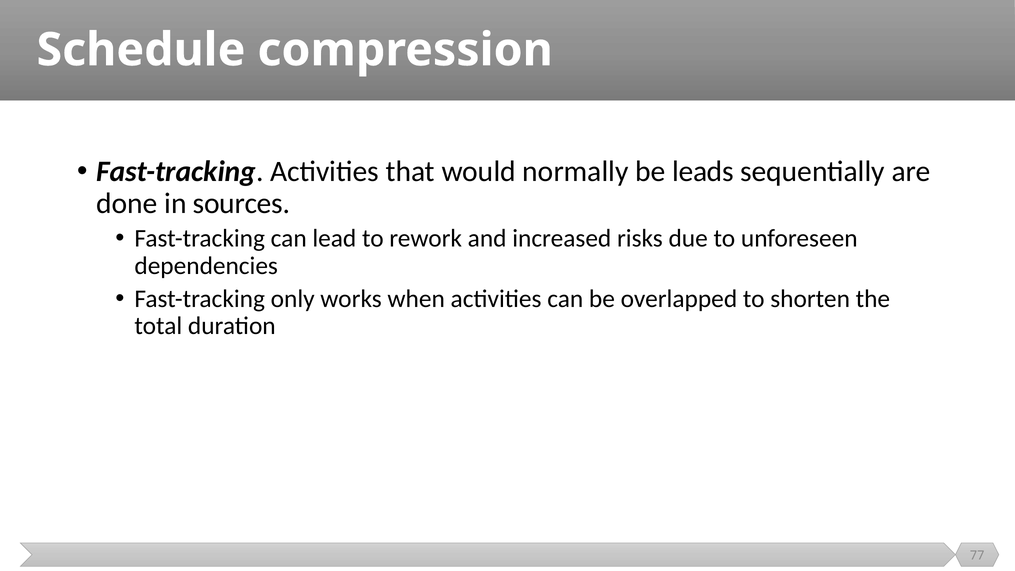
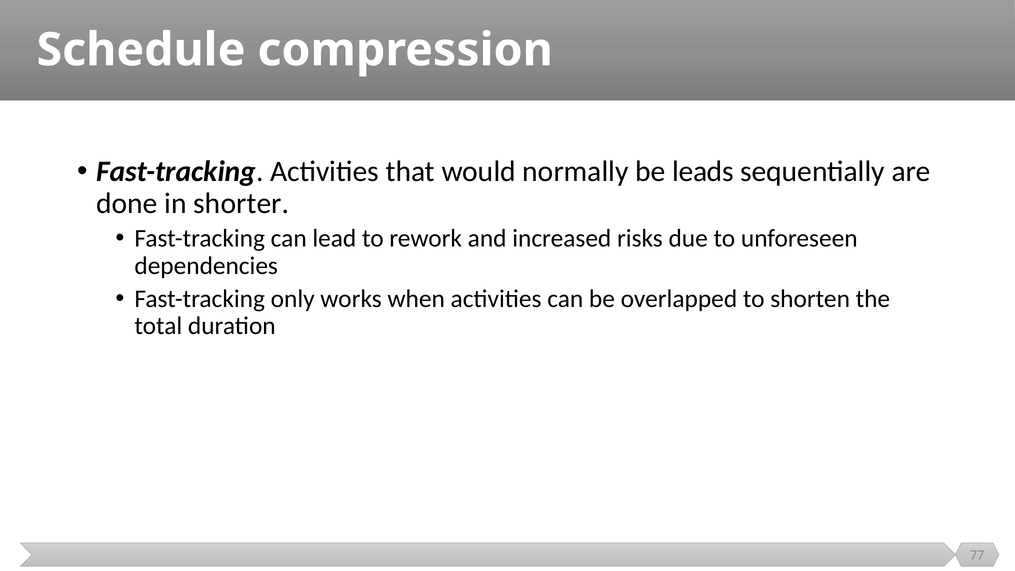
sources: sources -> shorter
